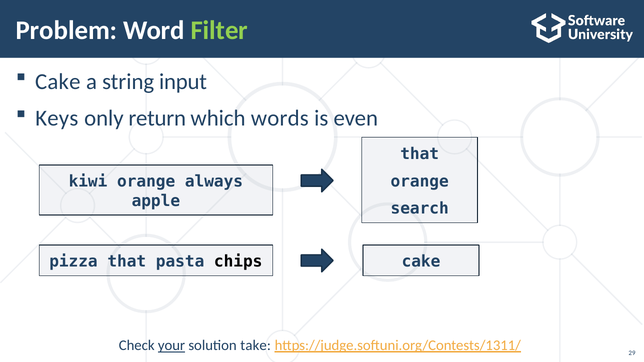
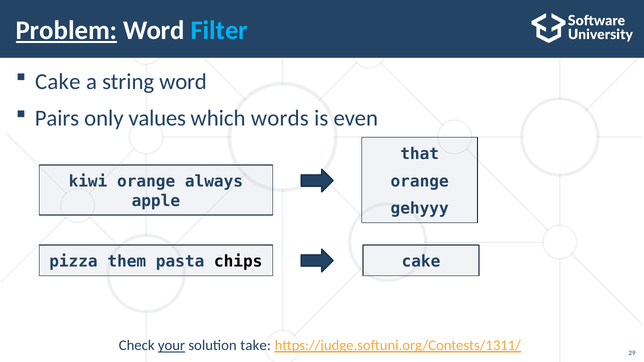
Problem underline: none -> present
Filter colour: light green -> light blue
string input: input -> word
Keys: Keys -> Pairs
return: return -> values
search: search -> gehyyy
pizza that: that -> them
